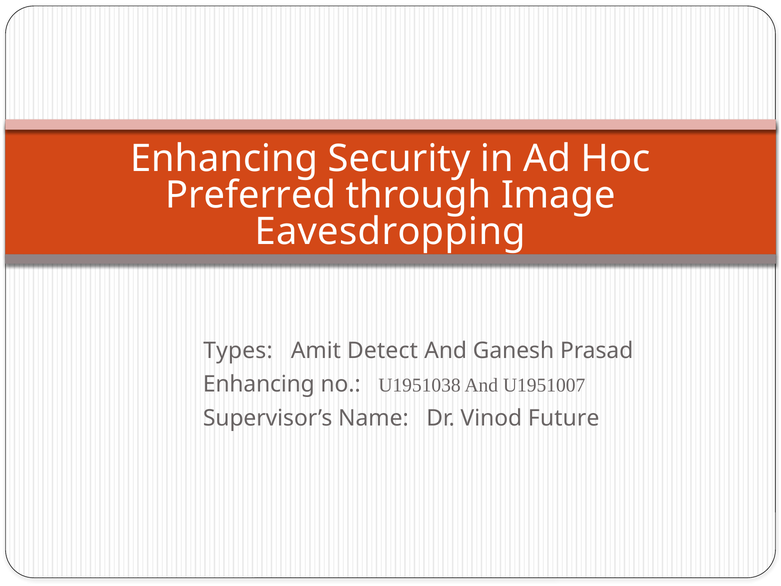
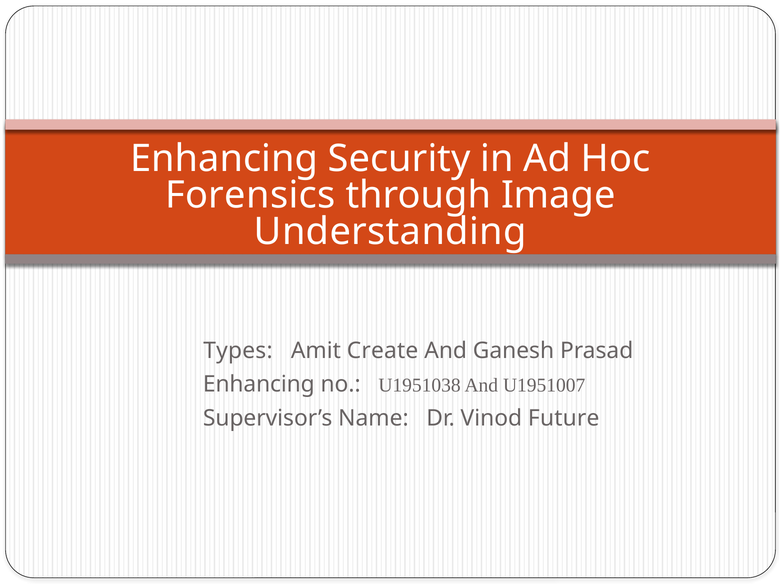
Preferred: Preferred -> Forensics
Eavesdropping: Eavesdropping -> Understanding
Detect: Detect -> Create
